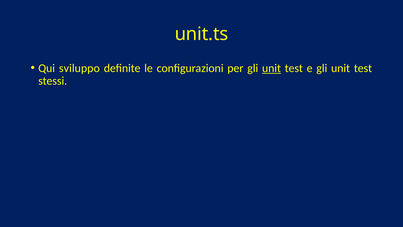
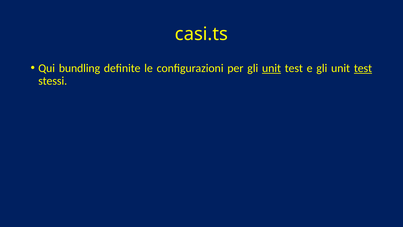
unit.ts: unit.ts -> casi.ts
sviluppo: sviluppo -> bundling
test at (363, 68) underline: none -> present
